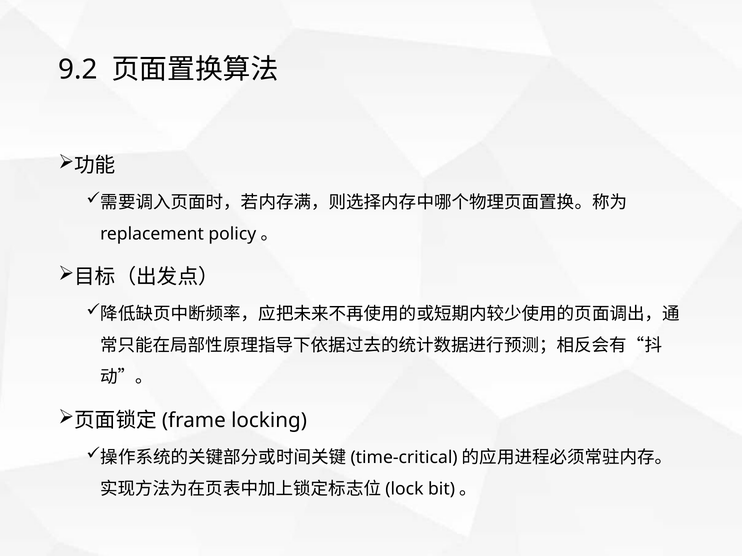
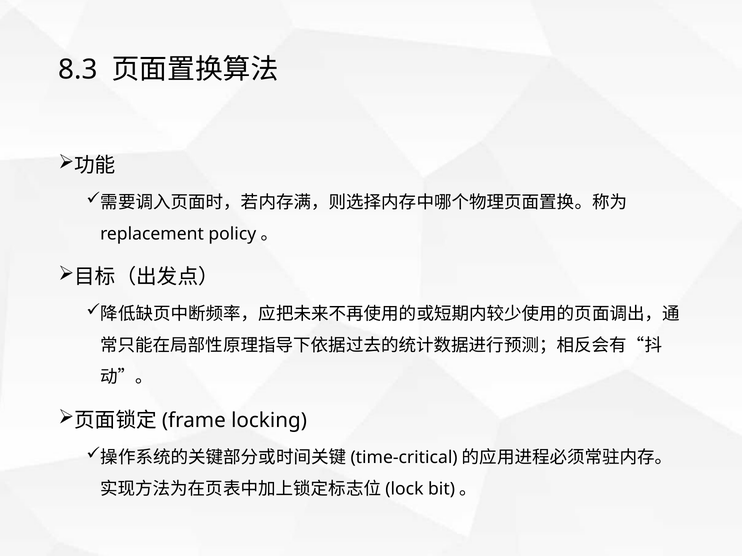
9.2: 9.2 -> 8.3
